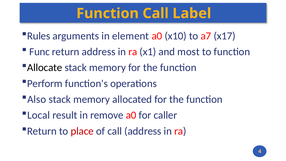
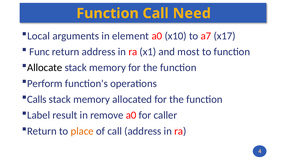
Label: Label -> Need
Rules: Rules -> Local
Also: Also -> Calls
Local: Local -> Label
place colour: red -> orange
